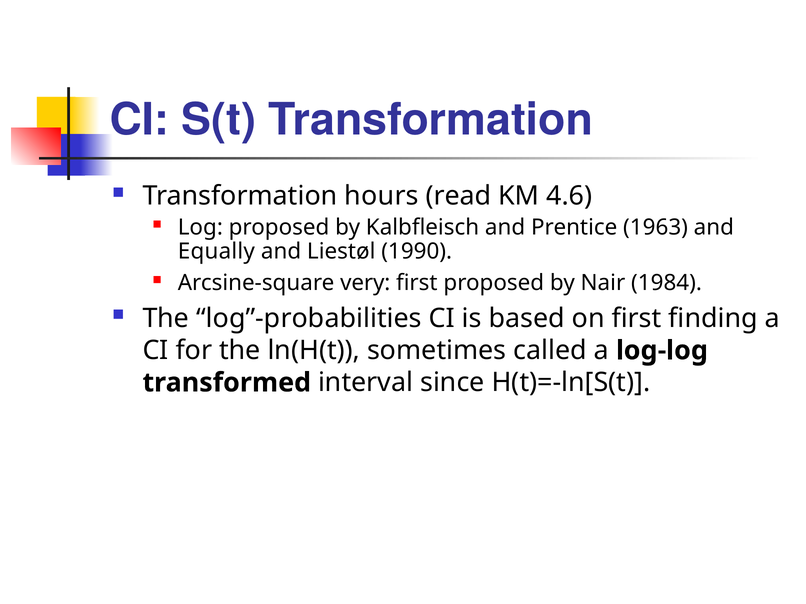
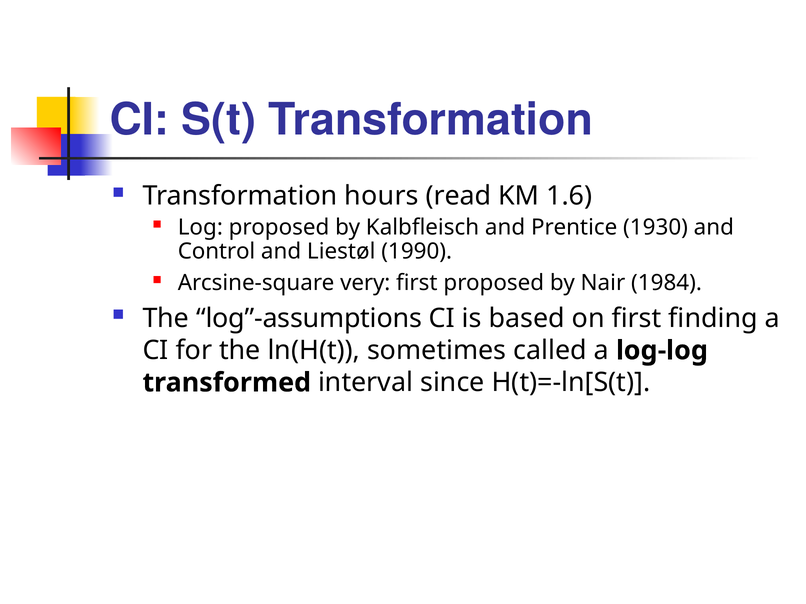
4.6: 4.6 -> 1.6
1963: 1963 -> 1930
Equally: Equally -> Control
log”-probabilities: log”-probabilities -> log”-assumptions
